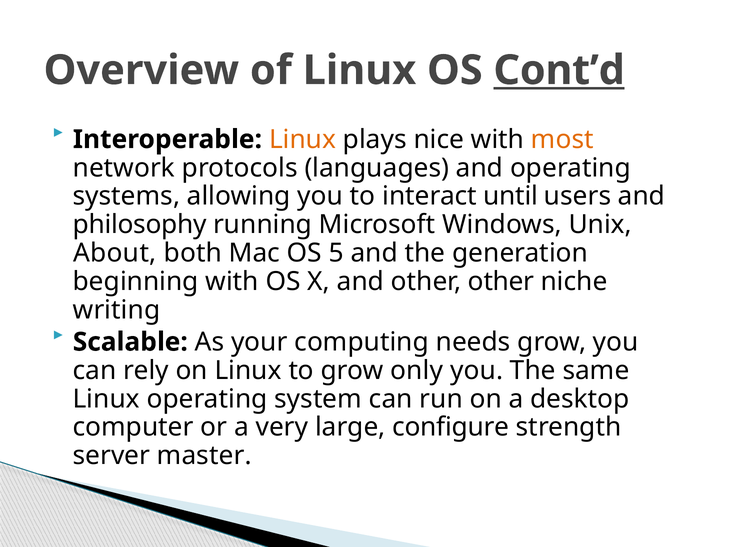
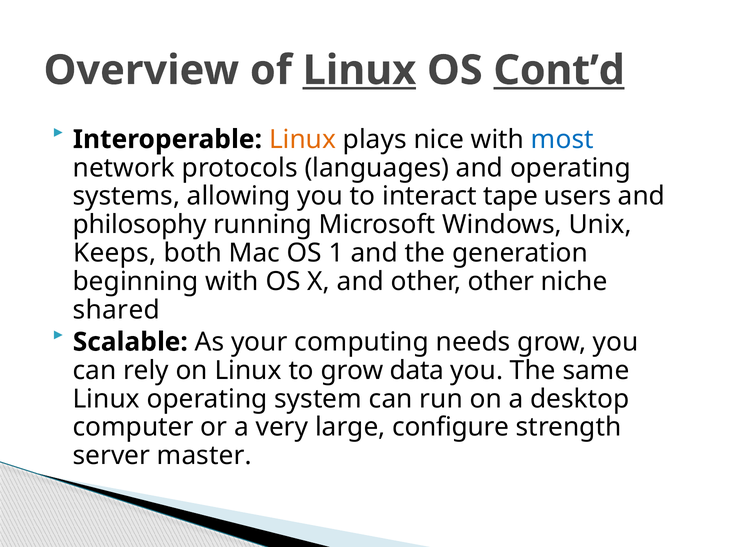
Linux at (359, 70) underline: none -> present
most colour: orange -> blue
until: until -> tape
About: About -> Keeps
5: 5 -> 1
writing: writing -> shared
only: only -> data
